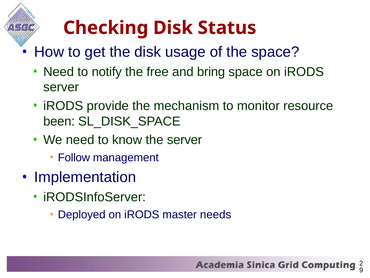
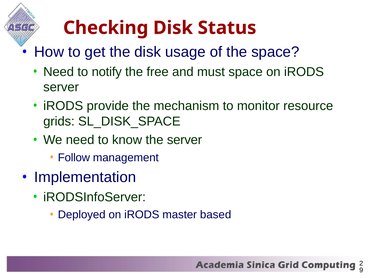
bring: bring -> must
been: been -> grids
needs: needs -> based
